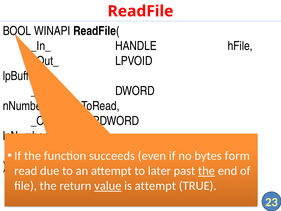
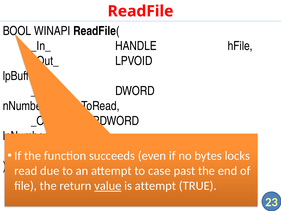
form: form -> locks
later: later -> case
the at (207, 171) underline: present -> none
